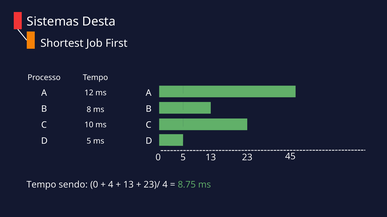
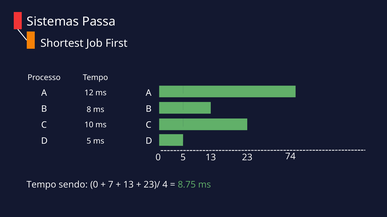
Desta: Desta -> Passa
45: 45 -> 74
4 at (111, 185): 4 -> 7
